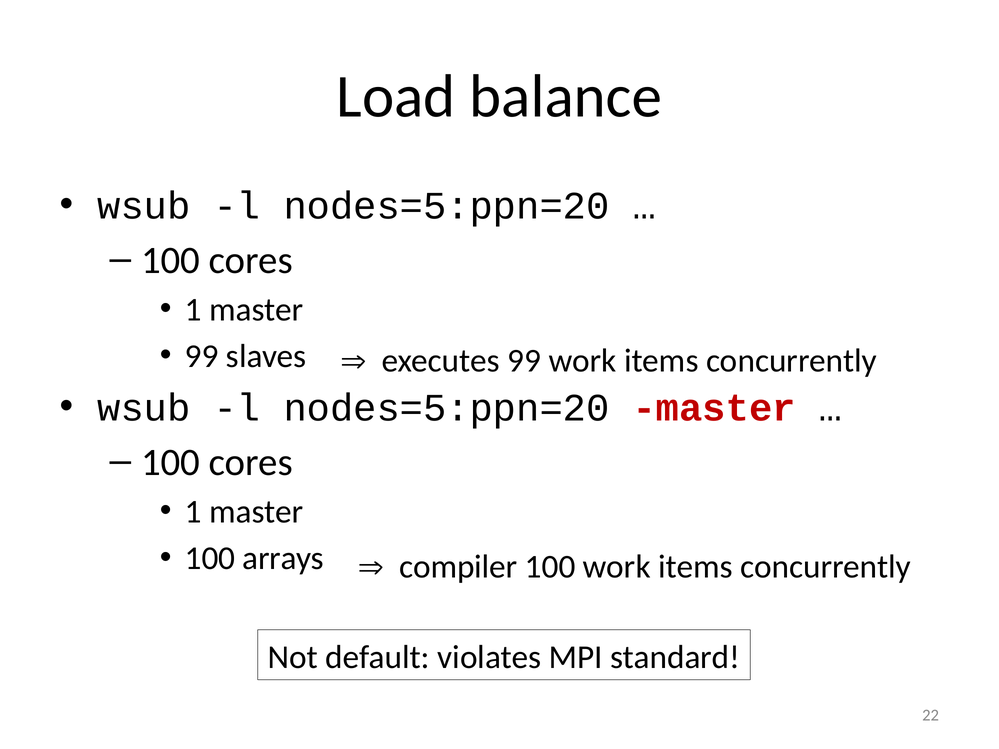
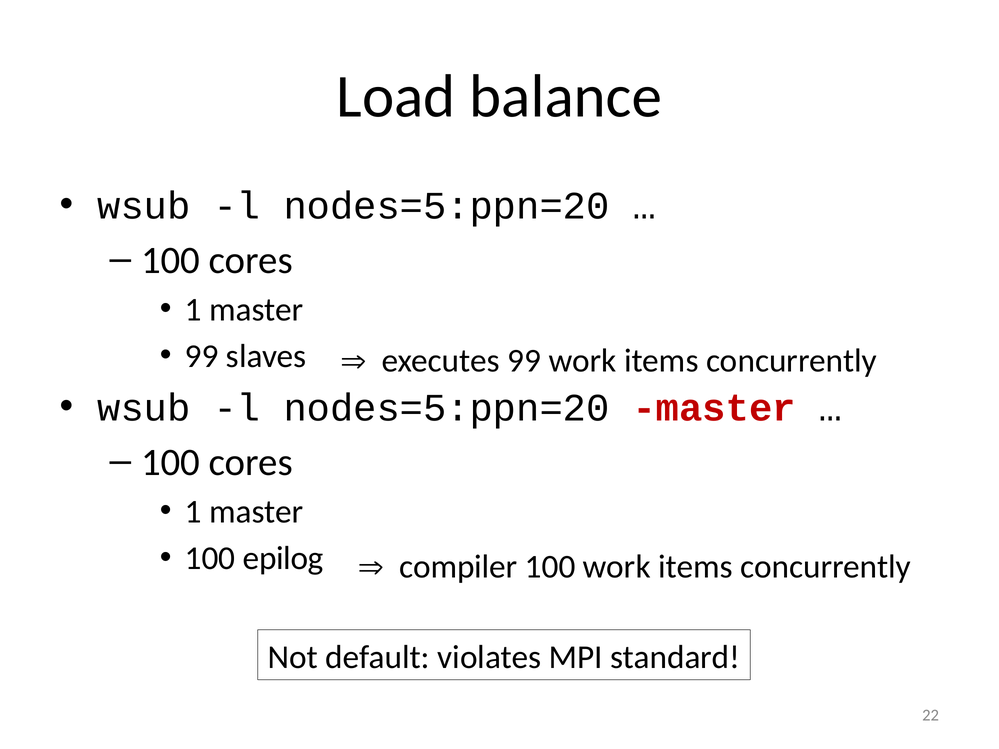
arrays: arrays -> epilog
